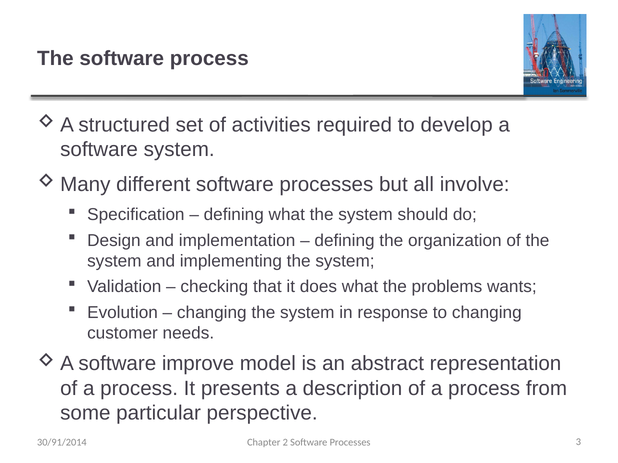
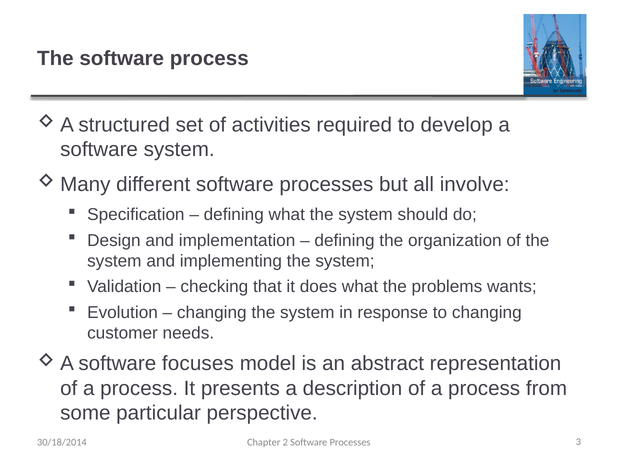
improve: improve -> focuses
30/91/2014: 30/91/2014 -> 30/18/2014
